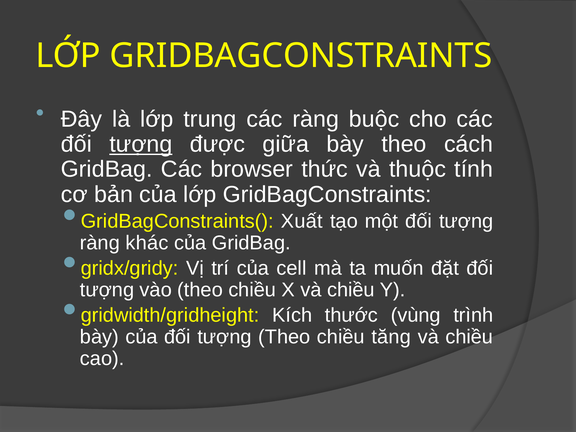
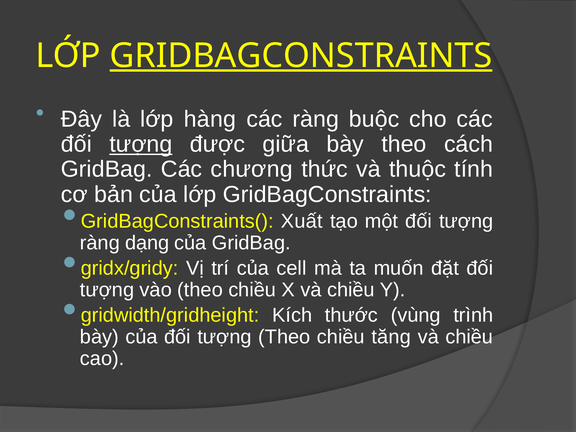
GRIDBAGCONSTRAINTS at (301, 56) underline: none -> present
trung: trung -> hàng
browser: browser -> chương
khác: khác -> dạng
